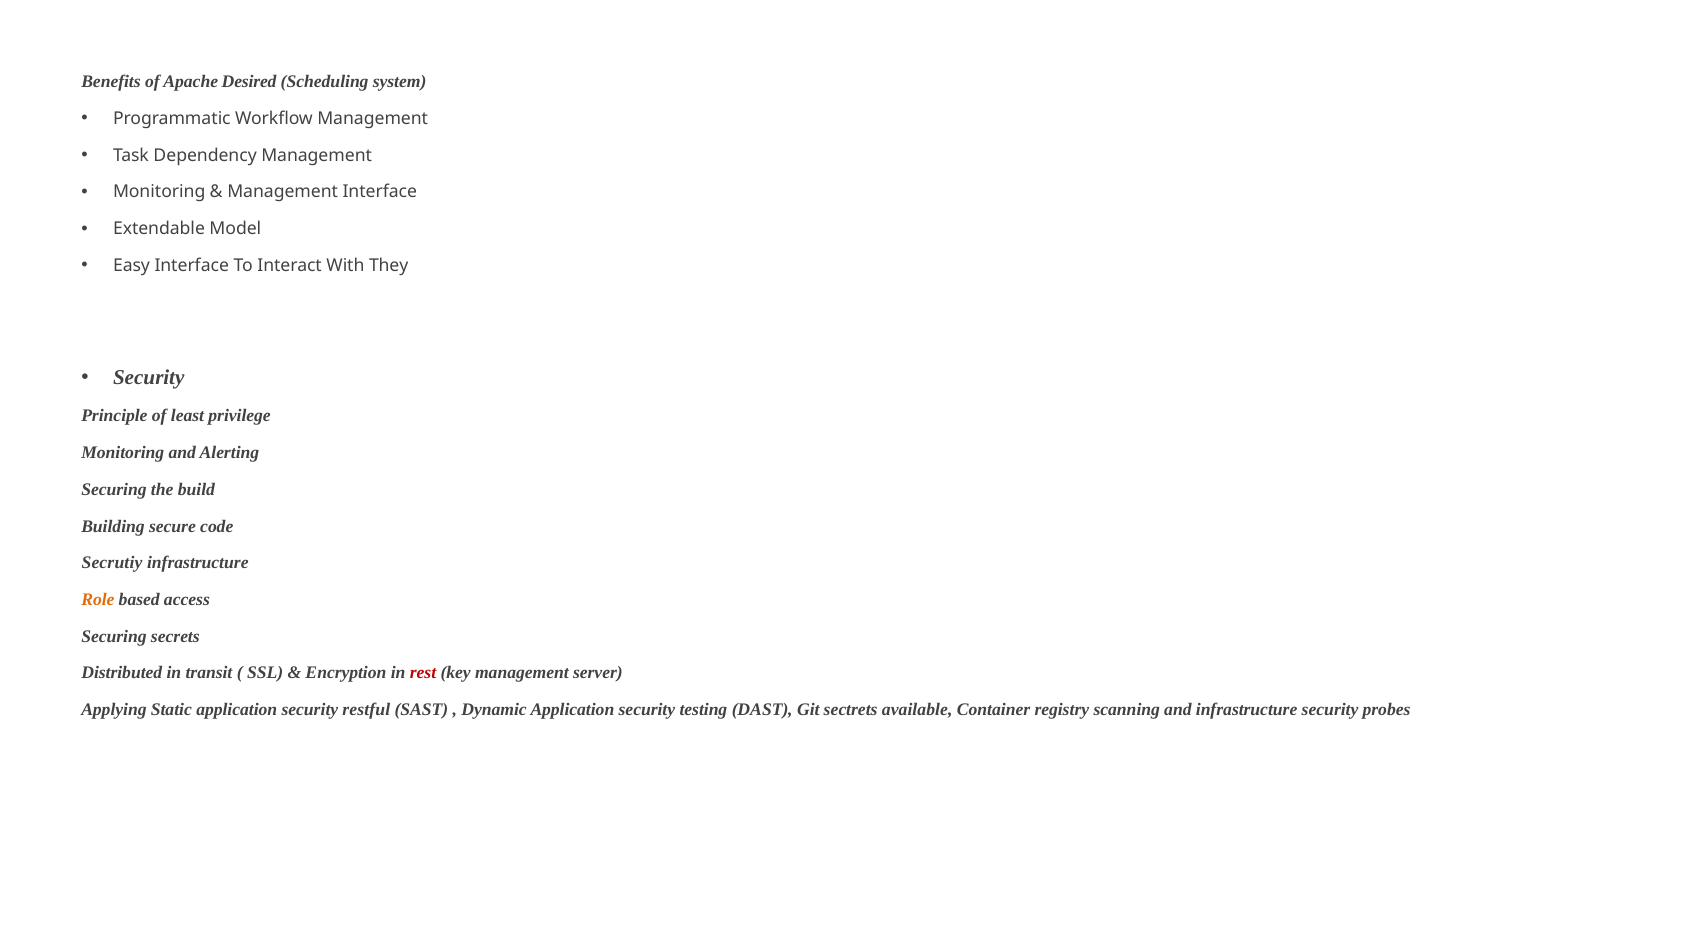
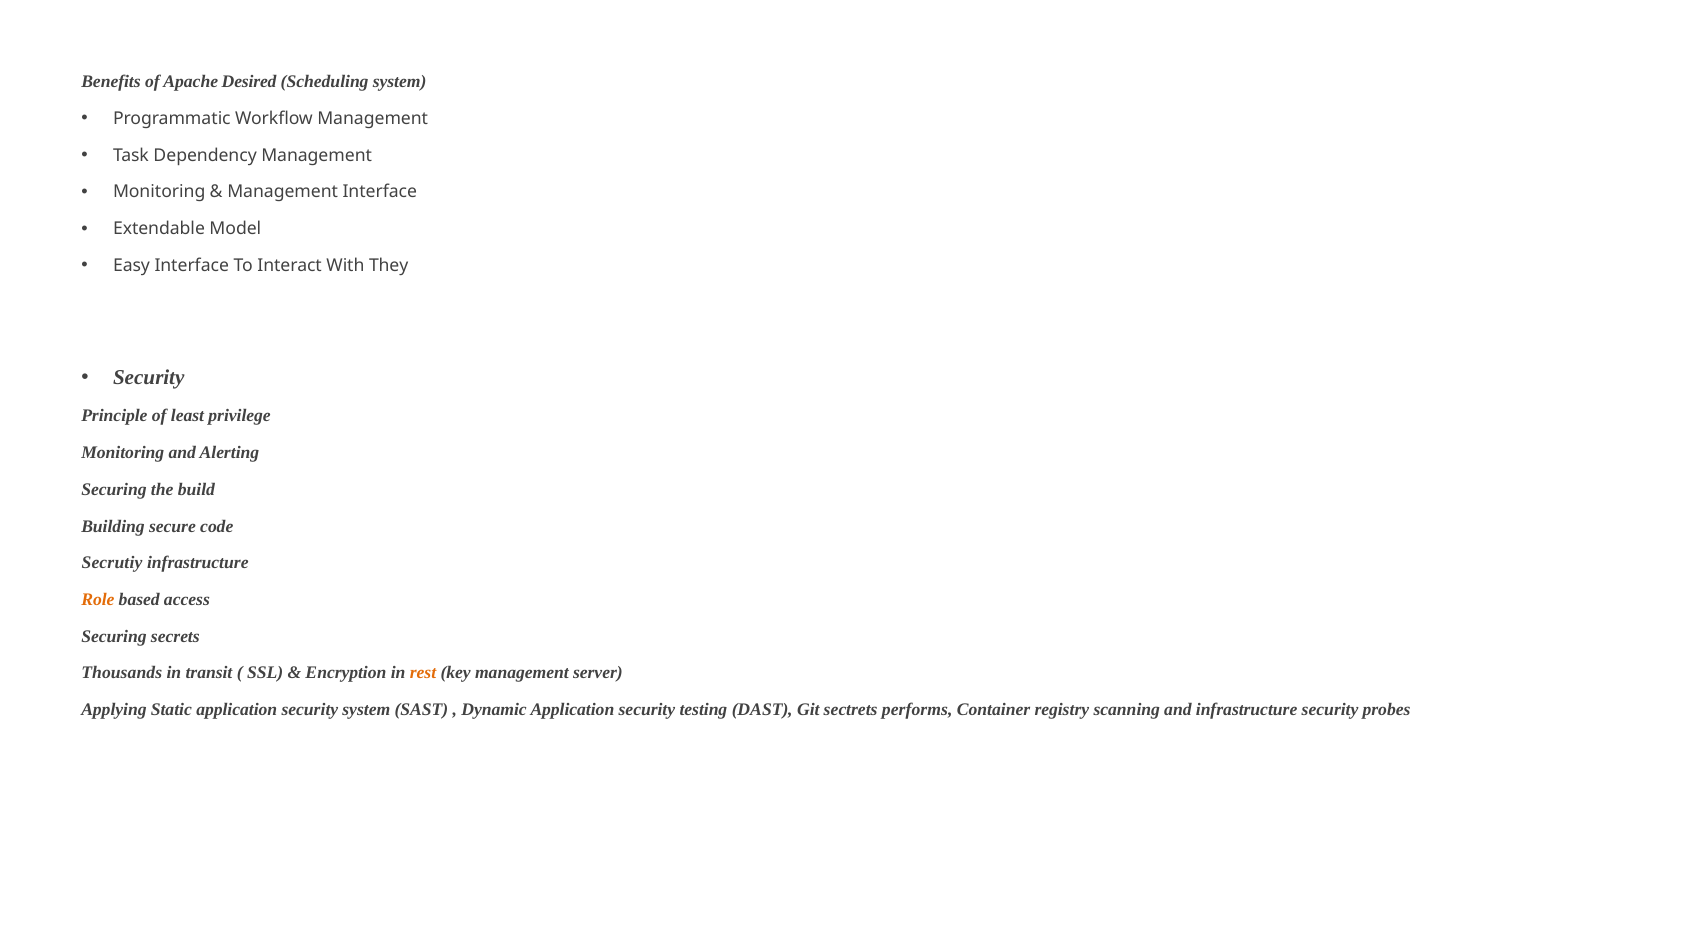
Distributed: Distributed -> Thousands
rest colour: red -> orange
security restful: restful -> system
available: available -> performs
